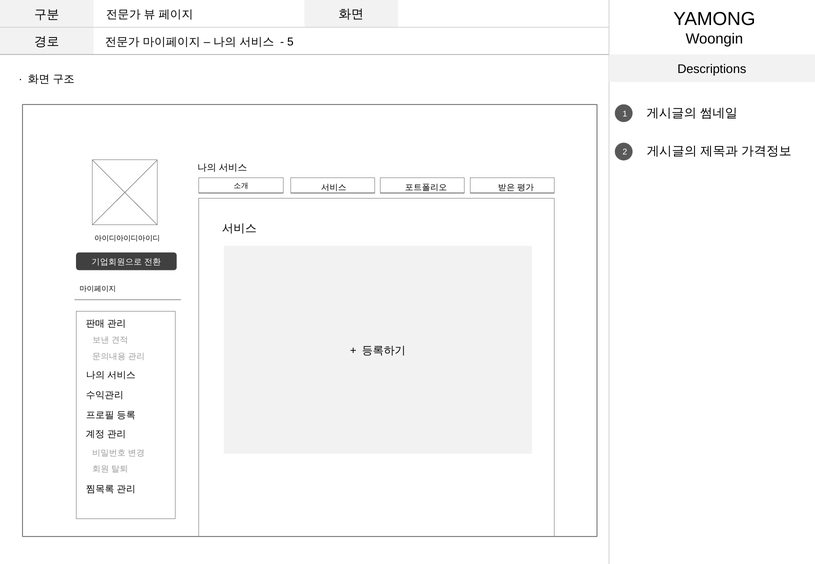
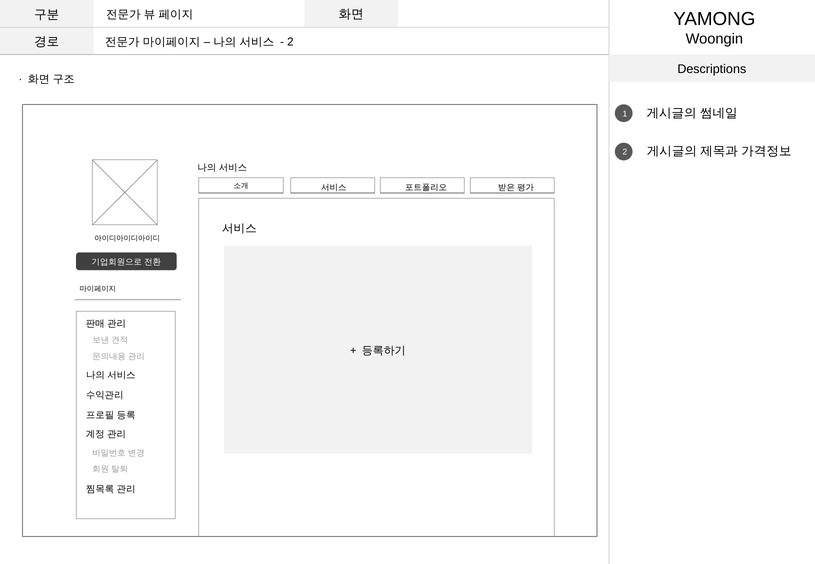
5 at (290, 42): 5 -> 2
